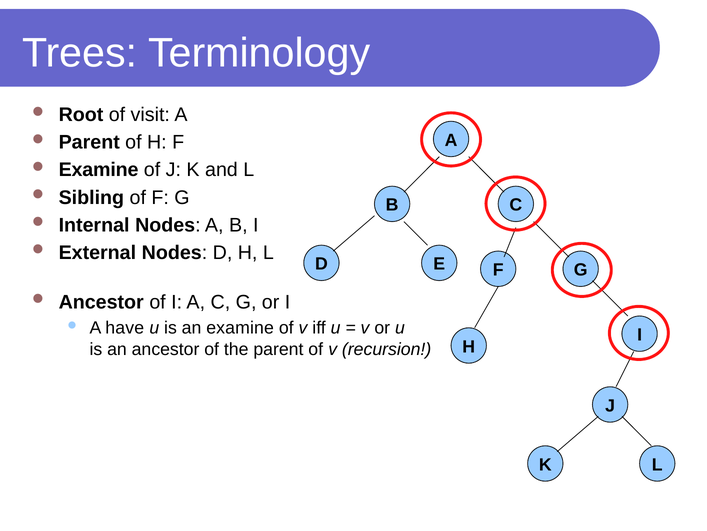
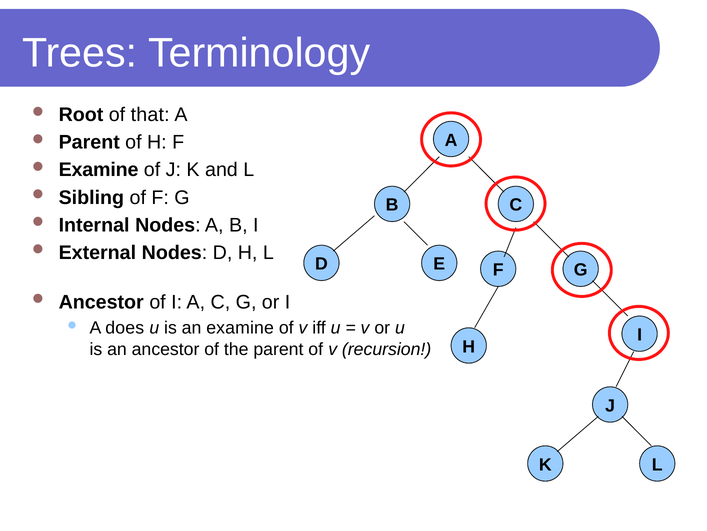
visit: visit -> that
have: have -> does
